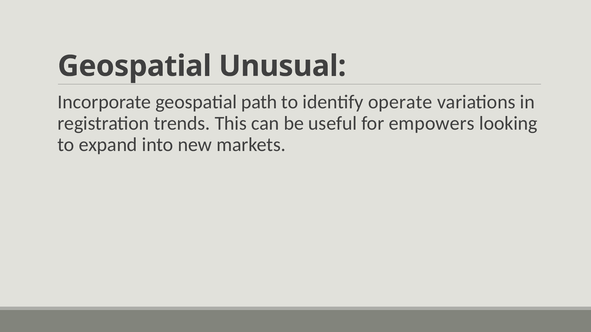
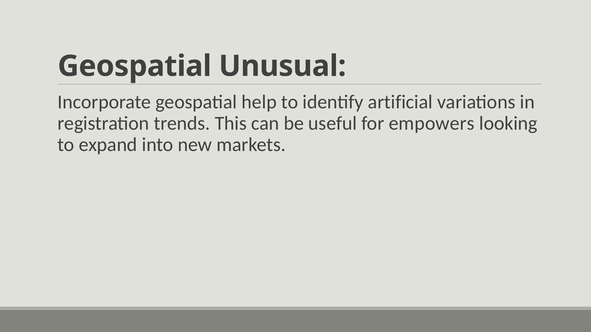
path: path -> help
operate: operate -> artificial
